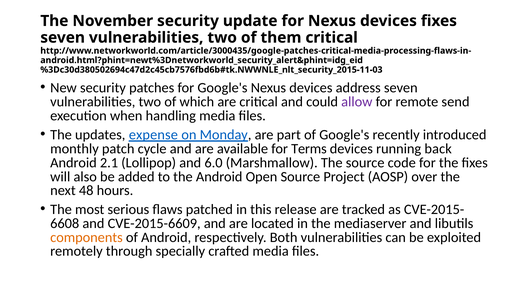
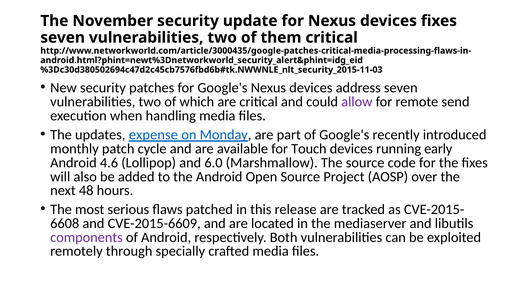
Terms: Terms -> Touch
back: back -> early
2.1: 2.1 -> 4.6
components colour: orange -> purple
